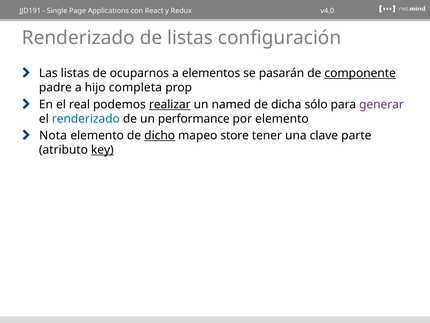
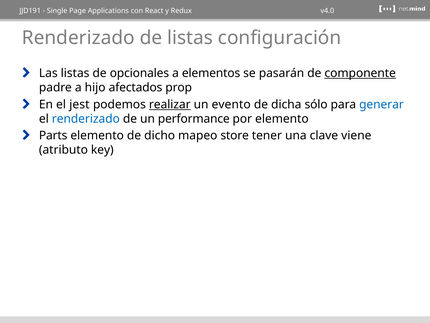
ocuparnos: ocuparnos -> opcionales
completa: completa -> afectados
real: real -> jest
named: named -> evento
generar colour: purple -> blue
Nota: Nota -> Parts
dicho underline: present -> none
parte: parte -> viene
key underline: present -> none
